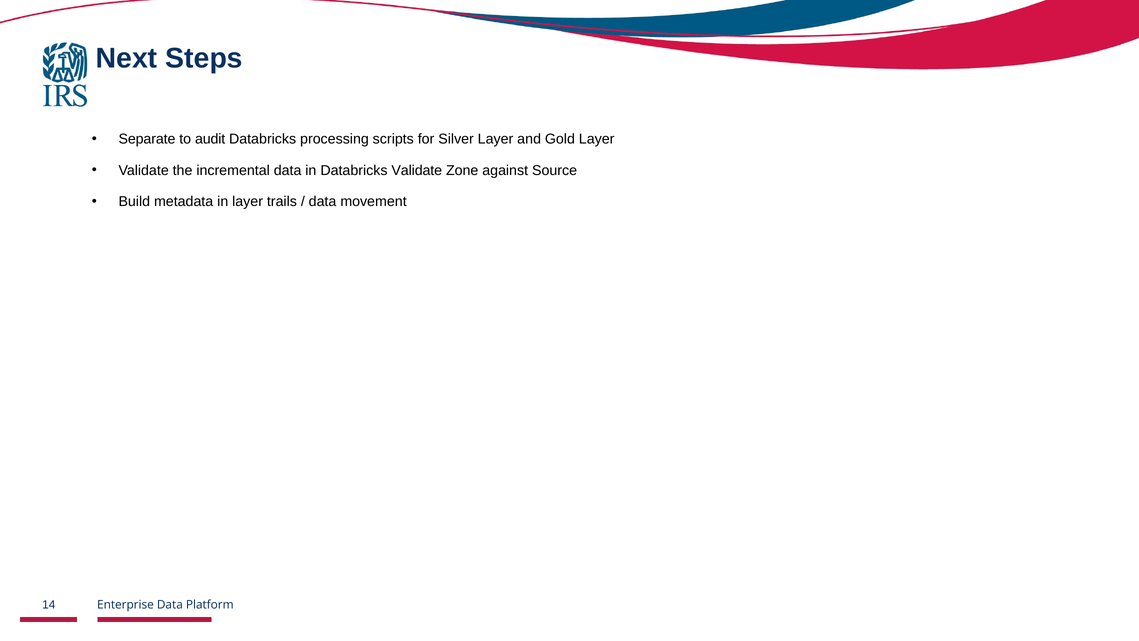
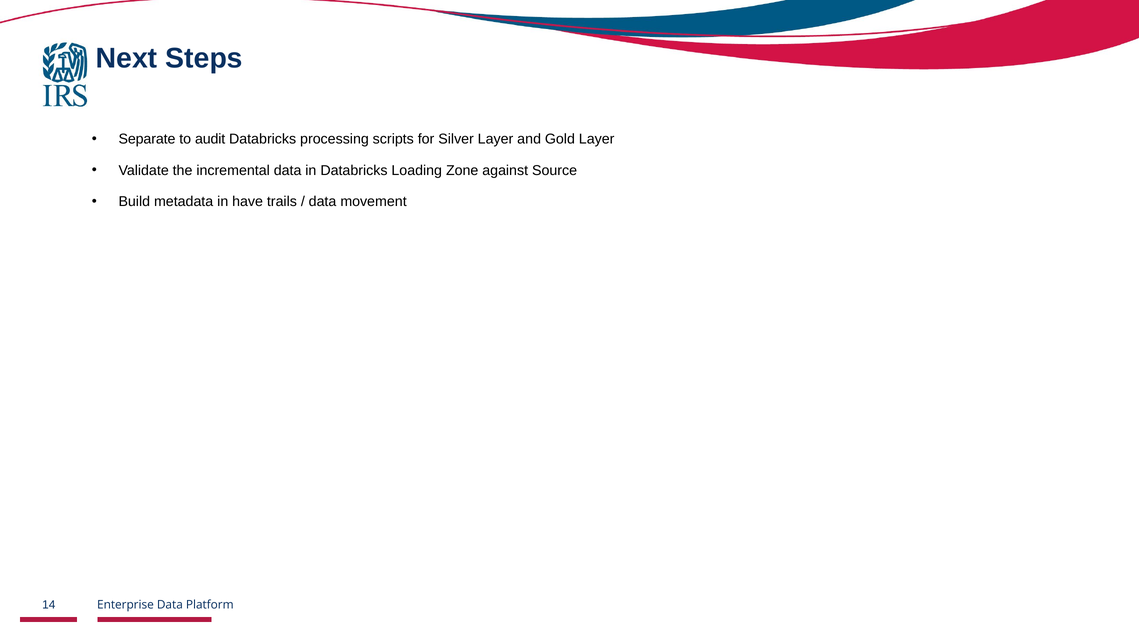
Databricks Validate: Validate -> Loading
in layer: layer -> have
